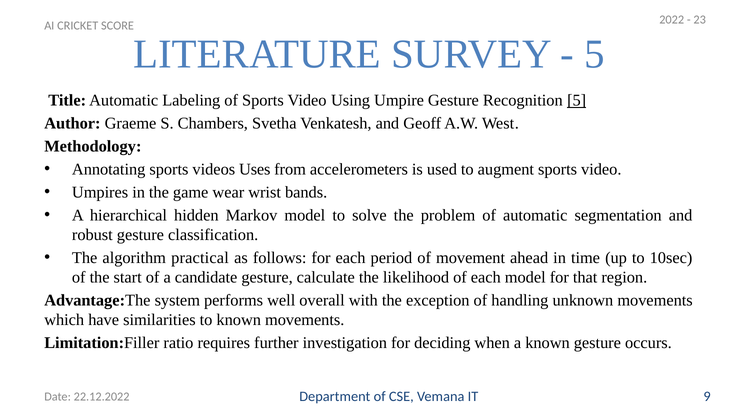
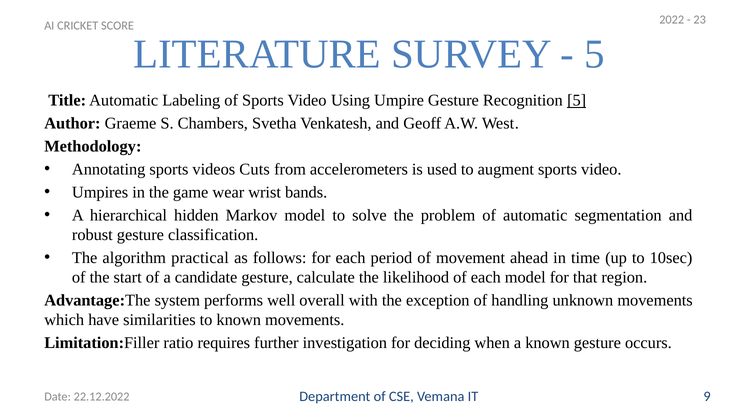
Uses: Uses -> Cuts
